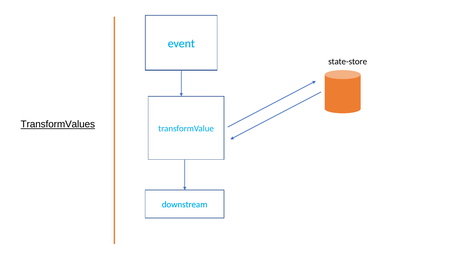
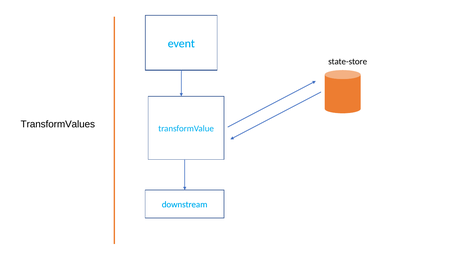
TransformValues underline: present -> none
